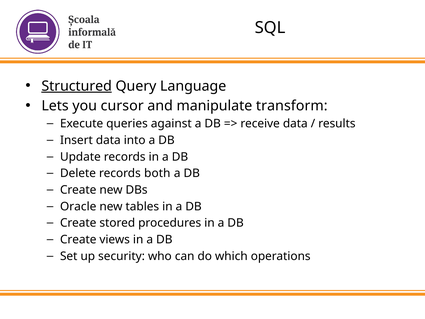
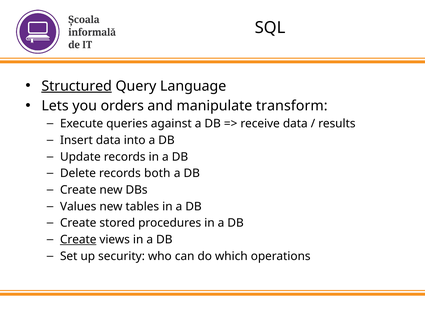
cursor: cursor -> orders
Oracle: Oracle -> Values
Create at (78, 239) underline: none -> present
